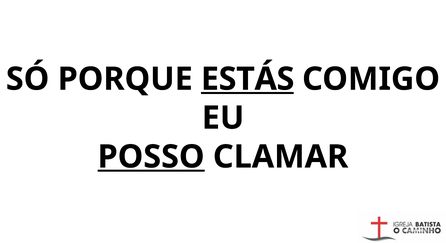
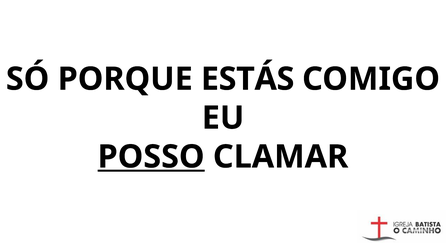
ESTÁS underline: present -> none
